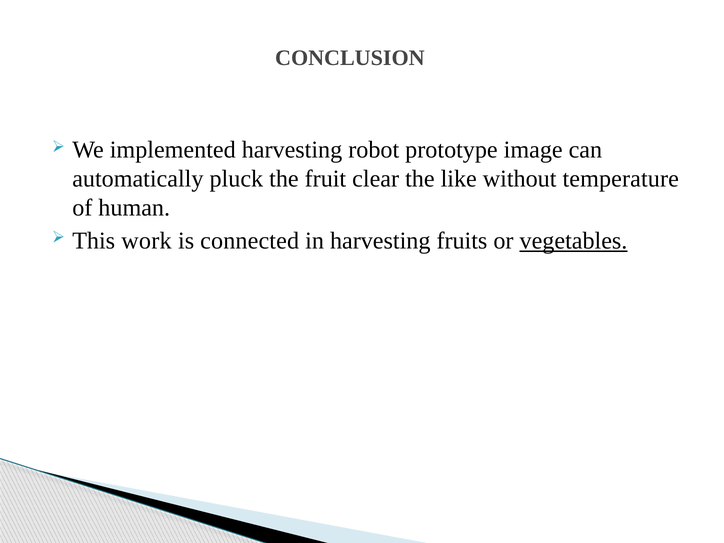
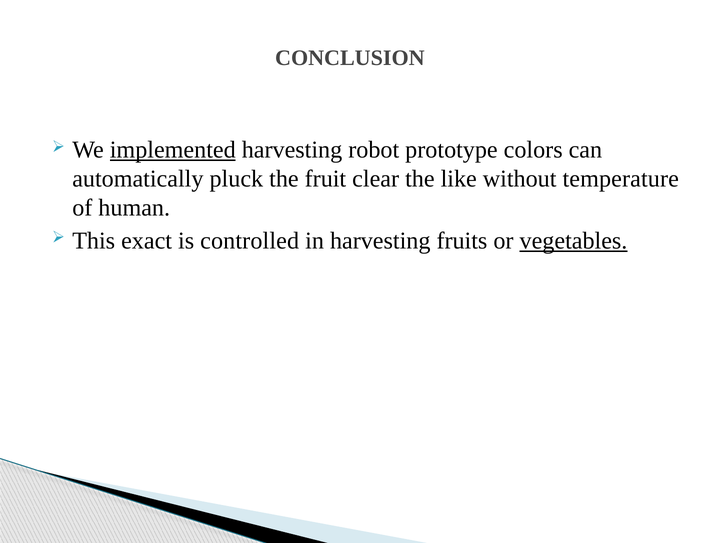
implemented underline: none -> present
image: image -> colors
work: work -> exact
connected: connected -> controlled
